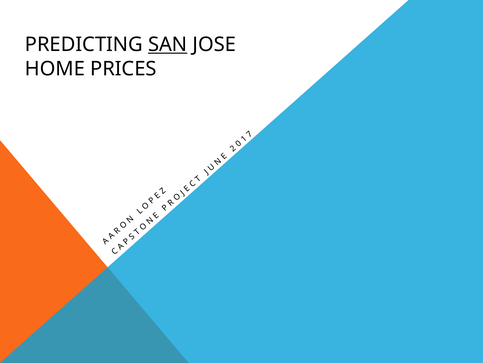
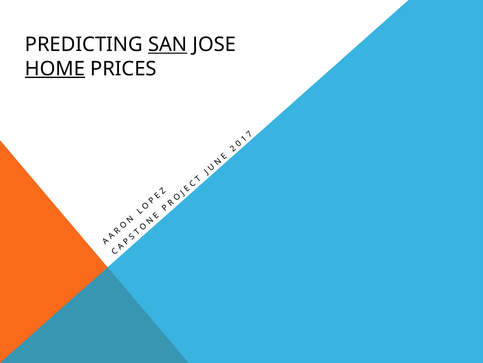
HOME underline: none -> present
